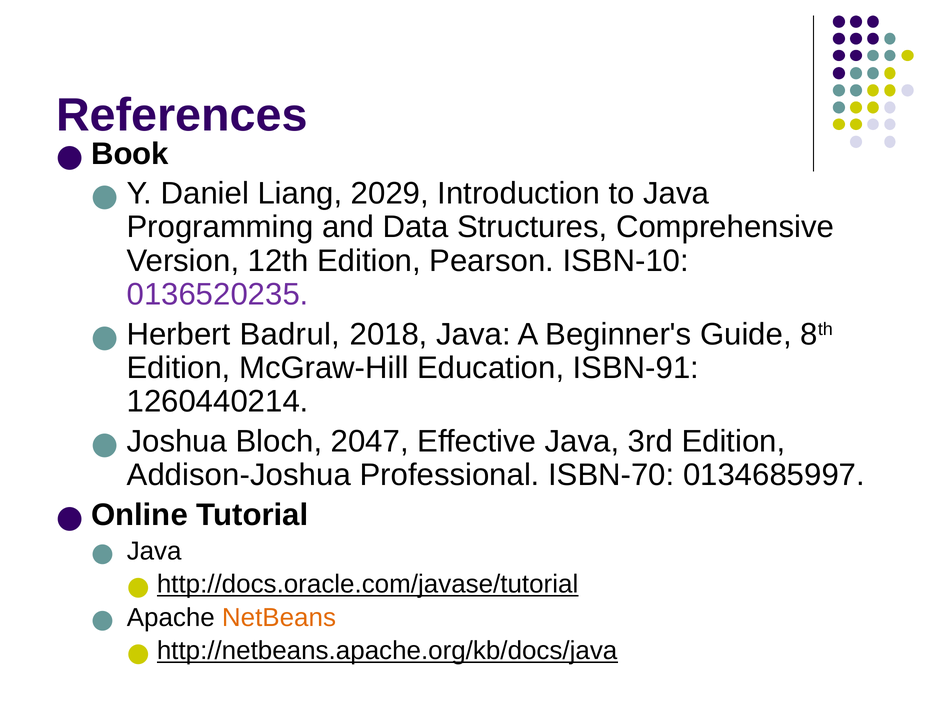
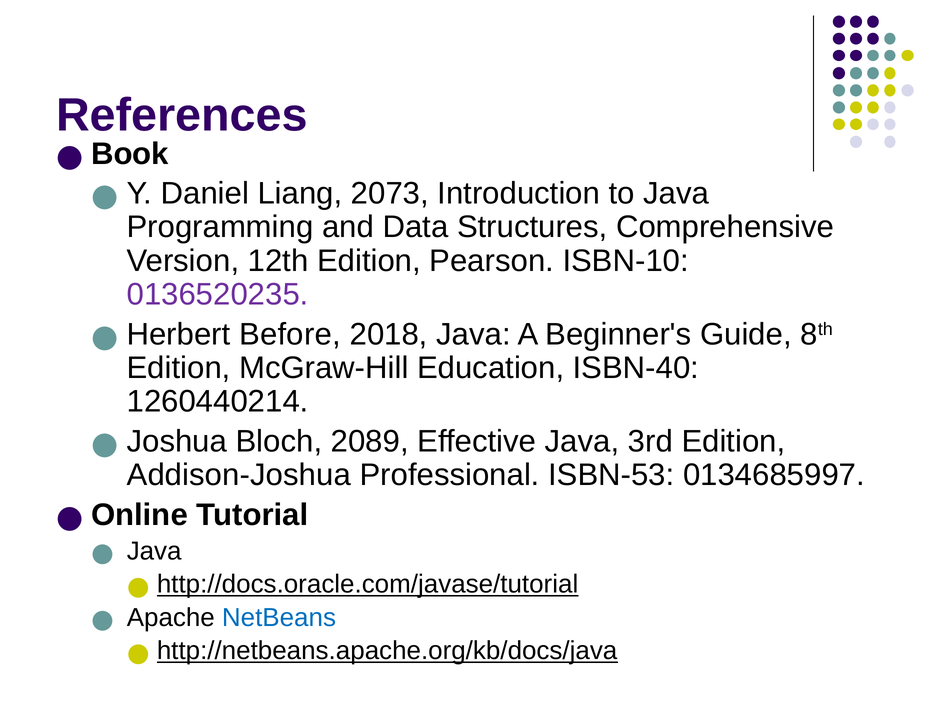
2029: 2029 -> 2073
Badrul: Badrul -> Before
ISBN-91: ISBN-91 -> ISBN-40
2047: 2047 -> 2089
ISBN-70: ISBN-70 -> ISBN-53
NetBeans colour: orange -> blue
